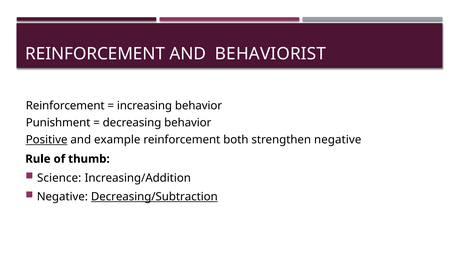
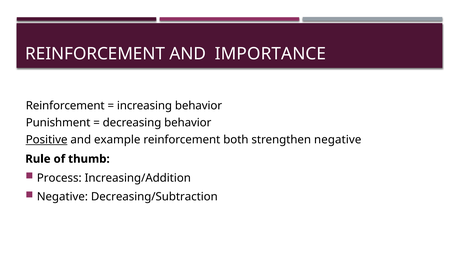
BEHAVIORIST: BEHAVIORIST -> IMPORTANCE
Science: Science -> Process
Decreasing/Subtraction underline: present -> none
